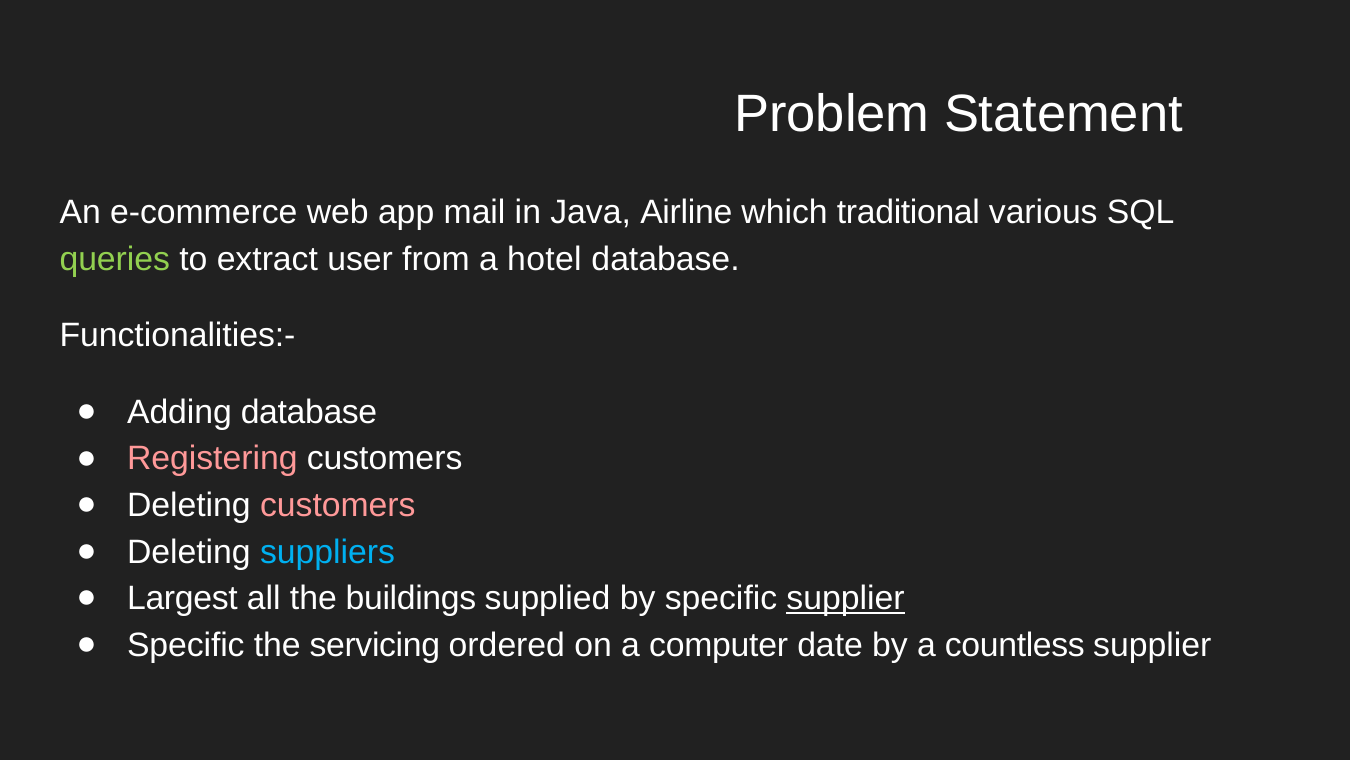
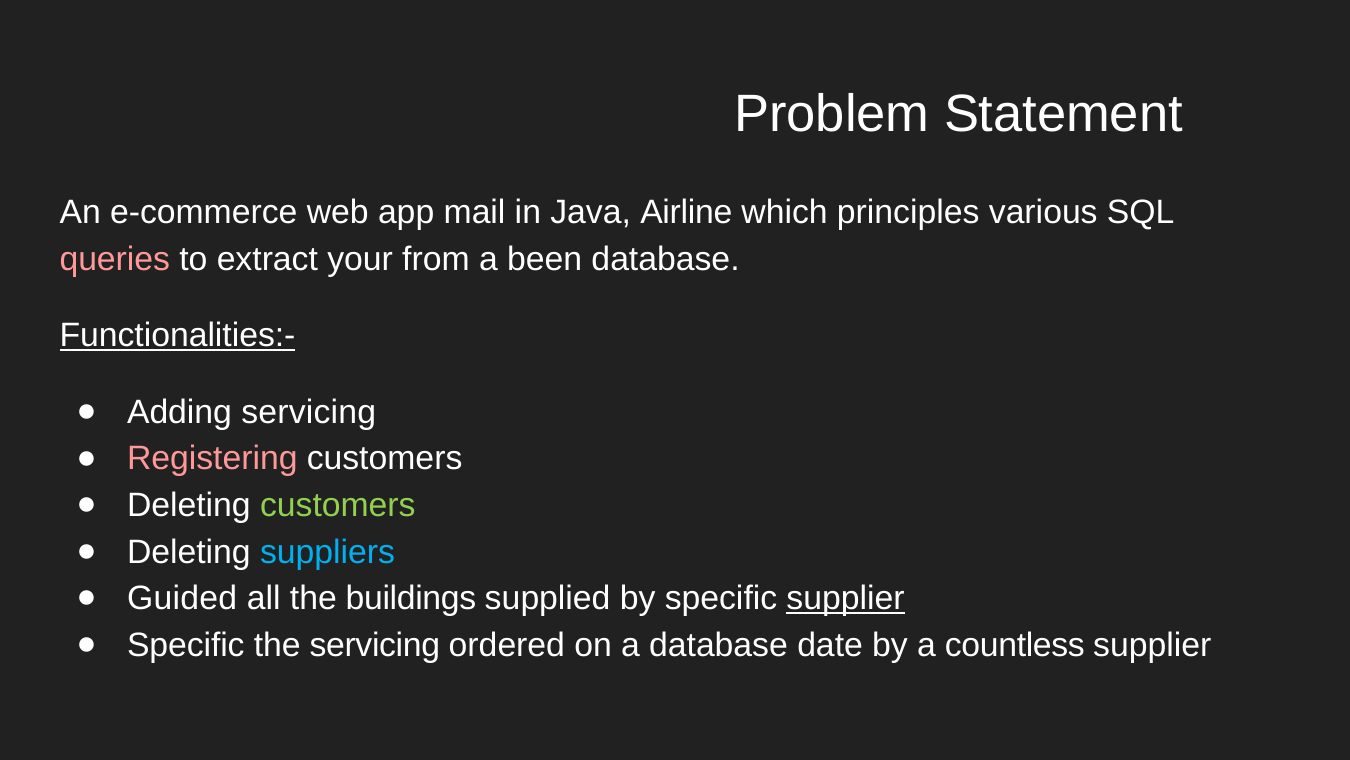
traditional: traditional -> principles
queries colour: light green -> pink
user: user -> your
hotel: hotel -> been
Functionalities:- underline: none -> present
Adding database: database -> servicing
customers at (338, 505) colour: pink -> light green
Largest: Largest -> Guided
a computer: computer -> database
